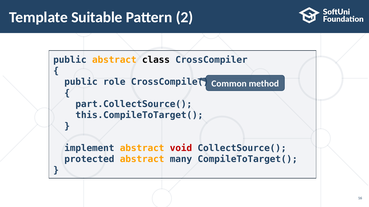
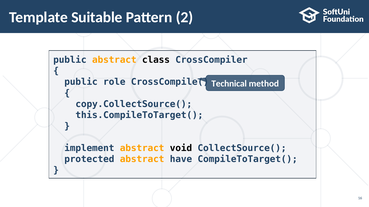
Common: Common -> Technical
part.CollectSource(: part.CollectSource( -> copy.CollectSource(
void colour: red -> black
many: many -> have
